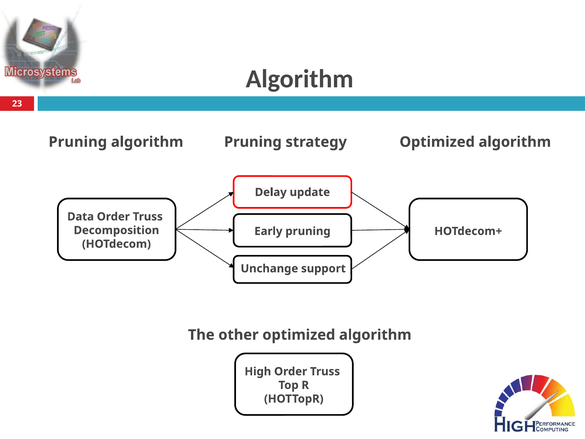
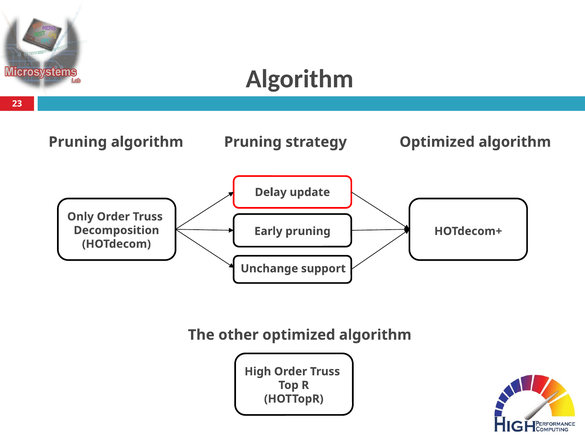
Data: Data -> Only
